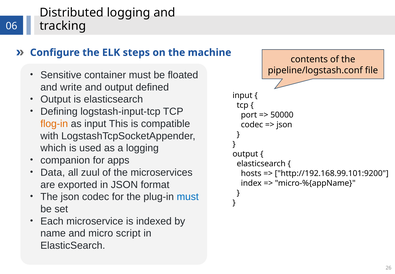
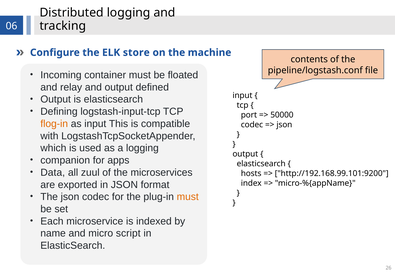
steps: steps -> store
Sensitive: Sensitive -> Incoming
write: write -> relay
must at (188, 196) colour: blue -> orange
